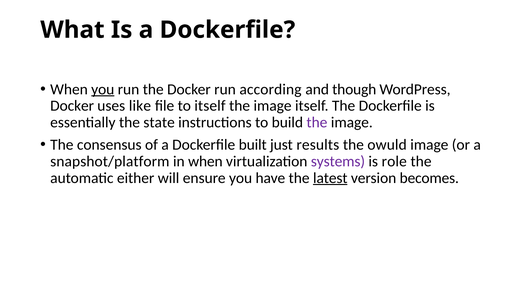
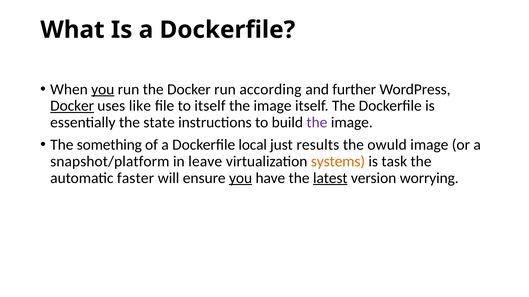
though: though -> further
Docker at (72, 106) underline: none -> present
consensus: consensus -> something
built: built -> local
in when: when -> leave
systems colour: purple -> orange
role: role -> task
either: either -> faster
you at (241, 178) underline: none -> present
becomes: becomes -> worrying
